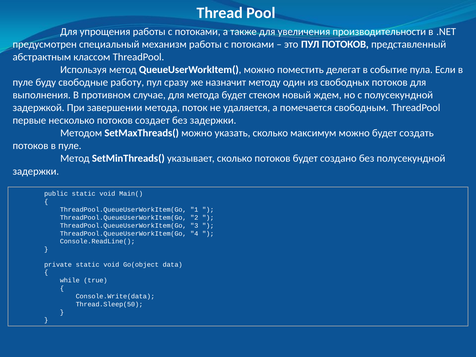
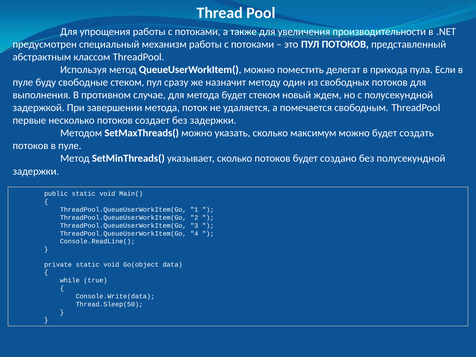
событие: событие -> прихода
свободные работу: работу -> стеком
